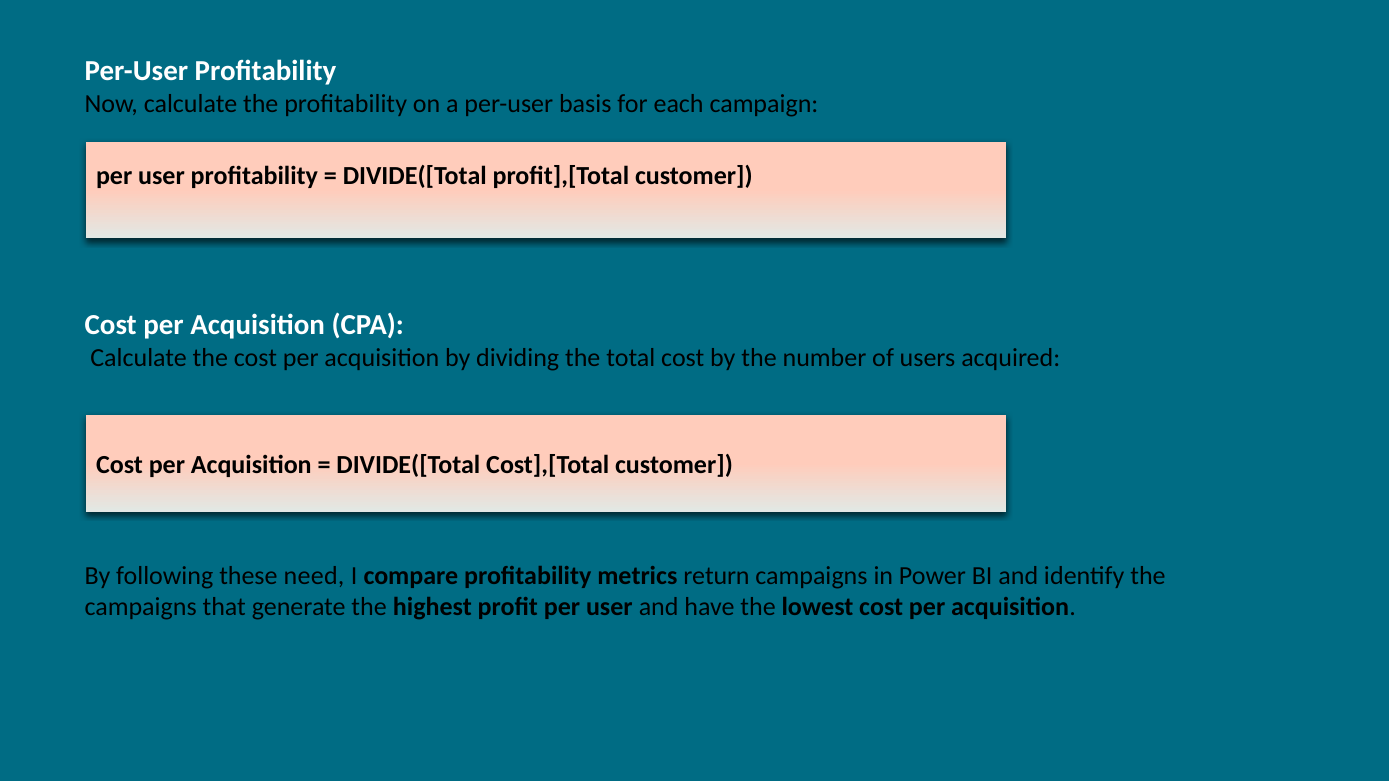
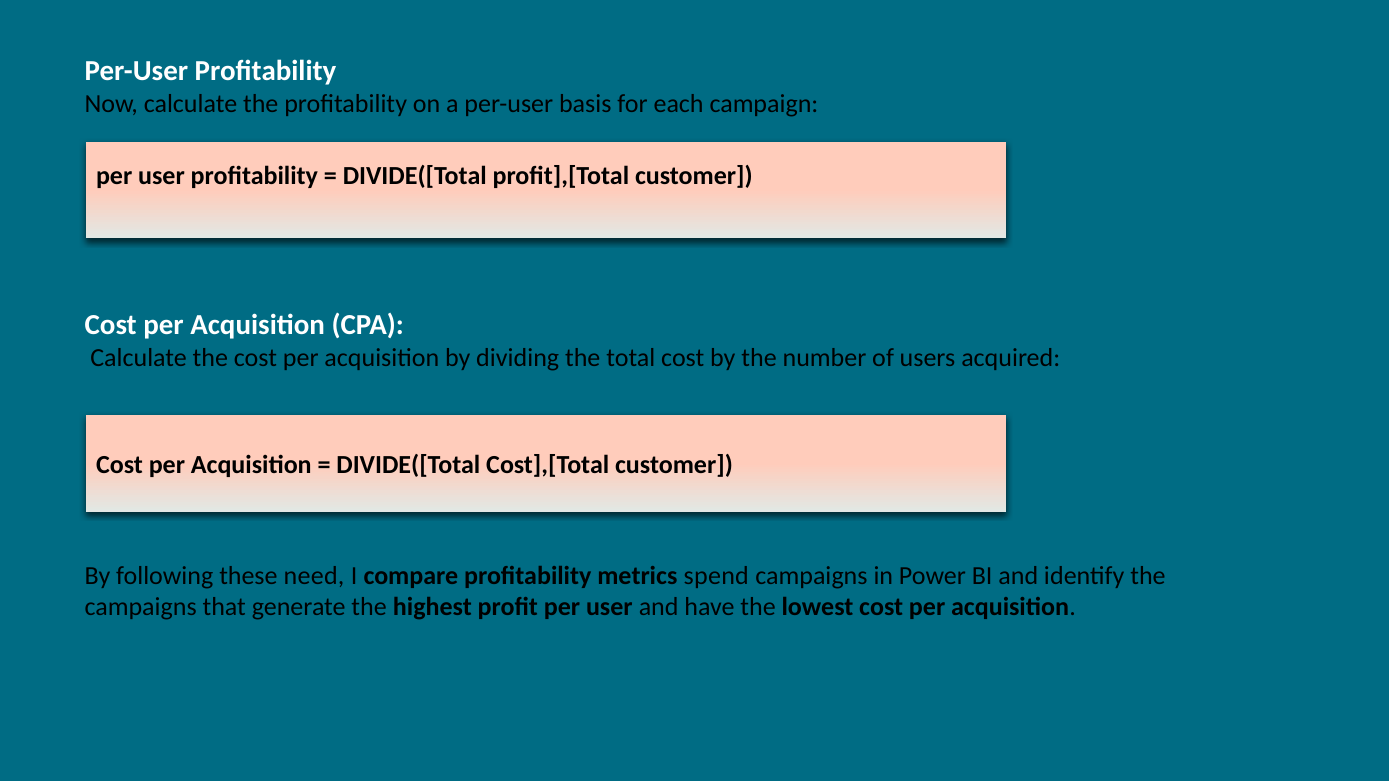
return: return -> spend
